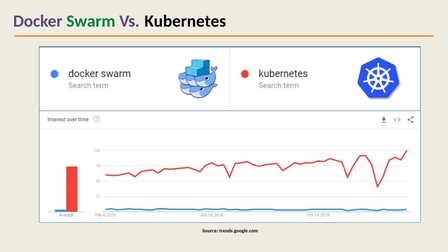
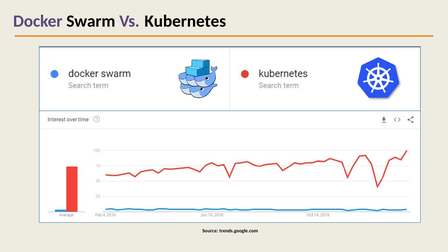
Swarm colour: green -> black
